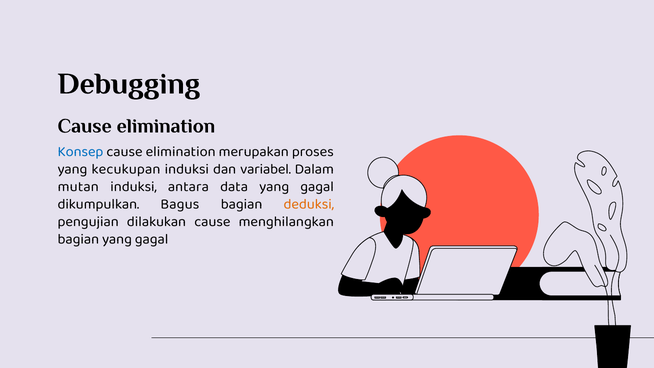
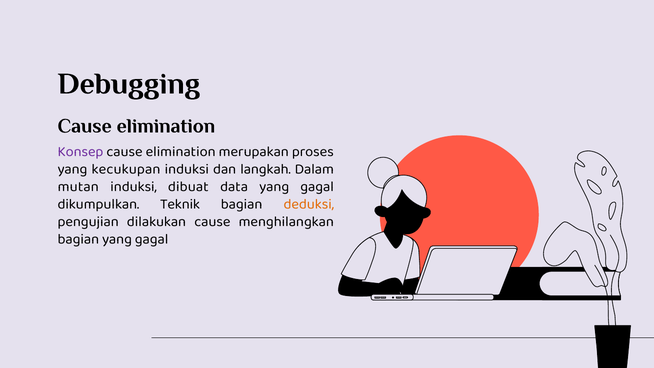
Konsep colour: blue -> purple
variabel: variabel -> langkah
antara: antara -> dibuat
Bagus: Bagus -> Teknik
